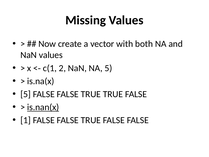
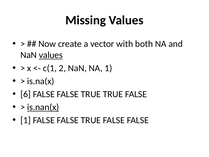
values at (51, 55) underline: none -> present
NA 5: 5 -> 1
5 at (26, 94): 5 -> 6
